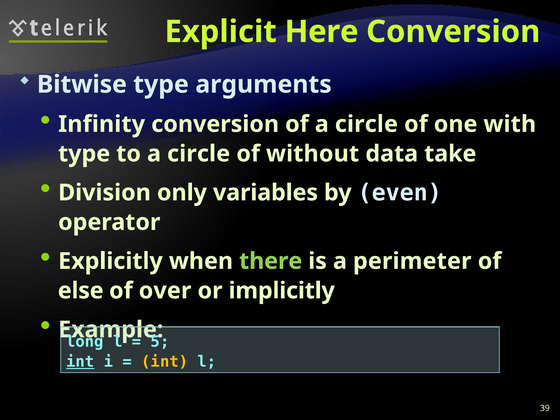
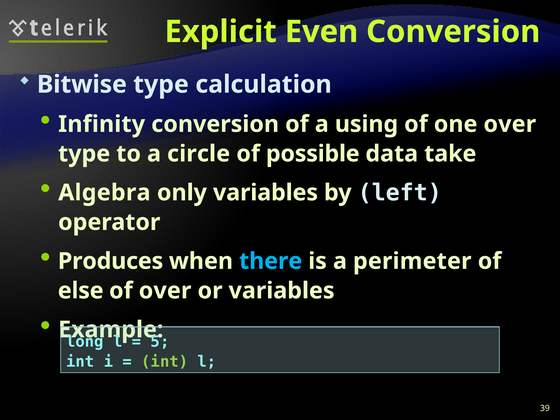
Here: Here -> Even
arguments: arguments -> calculation
of a circle: circle -> using
one with: with -> over
without: without -> possible
Division: Division -> Algebra
even: even -> left
Explicitly: Explicitly -> Produces
there colour: light green -> light blue
or implicitly: implicitly -> variables
int at (80, 362) underline: present -> none
int at (165, 362) colour: yellow -> light green
